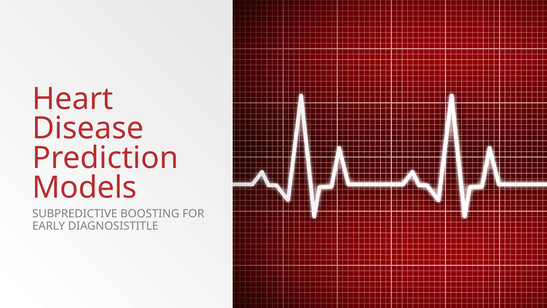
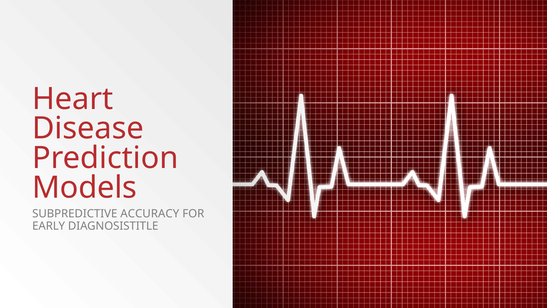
BOOSTING: BOOSTING -> ACCURACY
